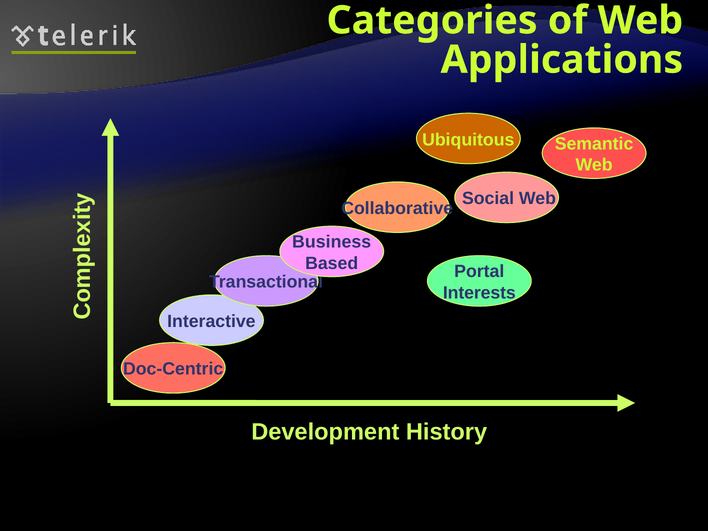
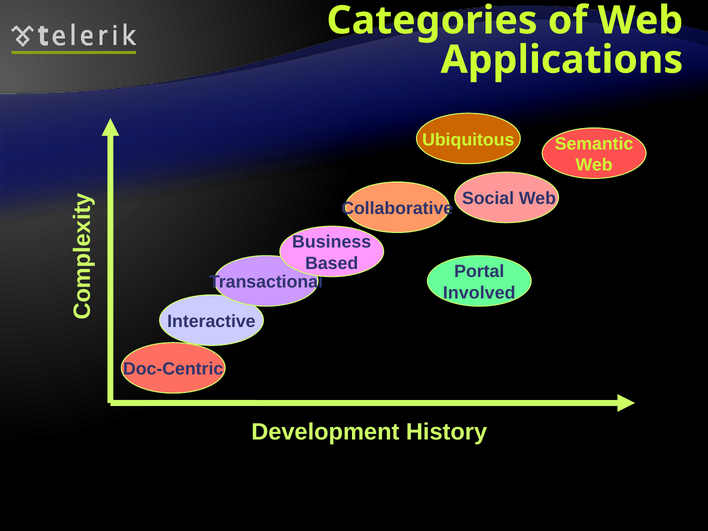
Interests: Interests -> Involved
